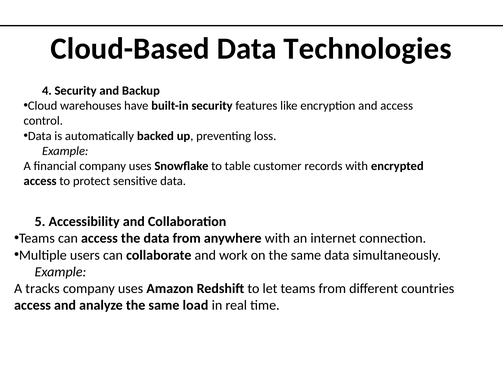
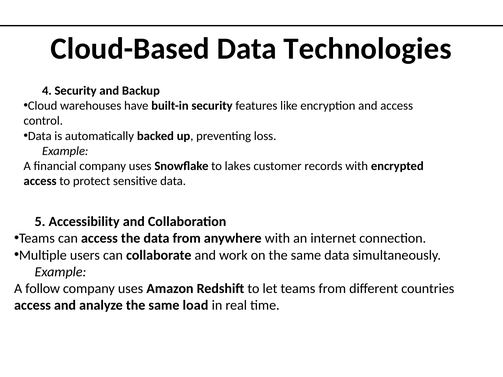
table: table -> lakes
tracks: tracks -> follow
